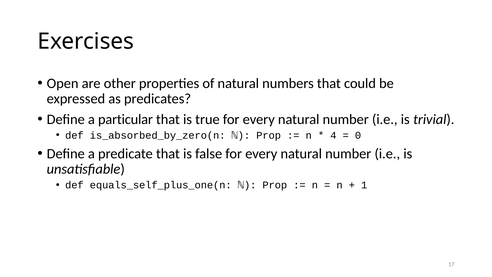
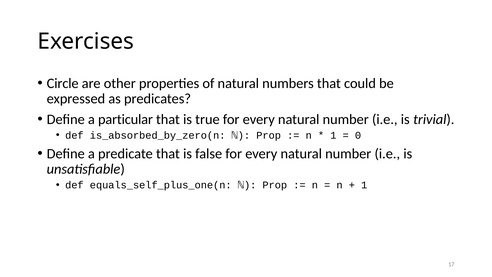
Open: Open -> Circle
4 at (333, 135): 4 -> 1
